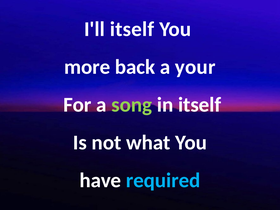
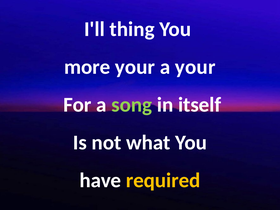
I'll itself: itself -> thing
more back: back -> your
required colour: light blue -> yellow
